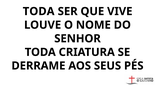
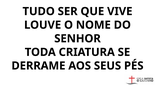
TODA at (39, 11): TODA -> TUDO
